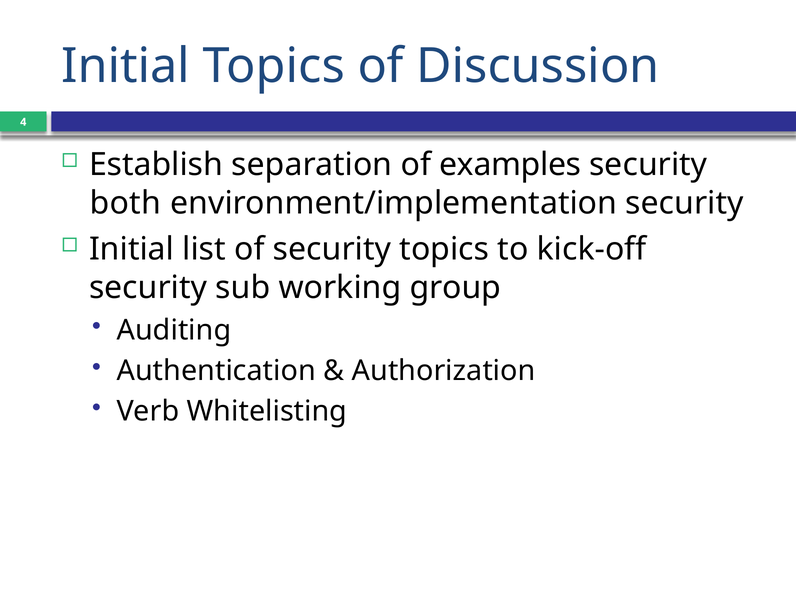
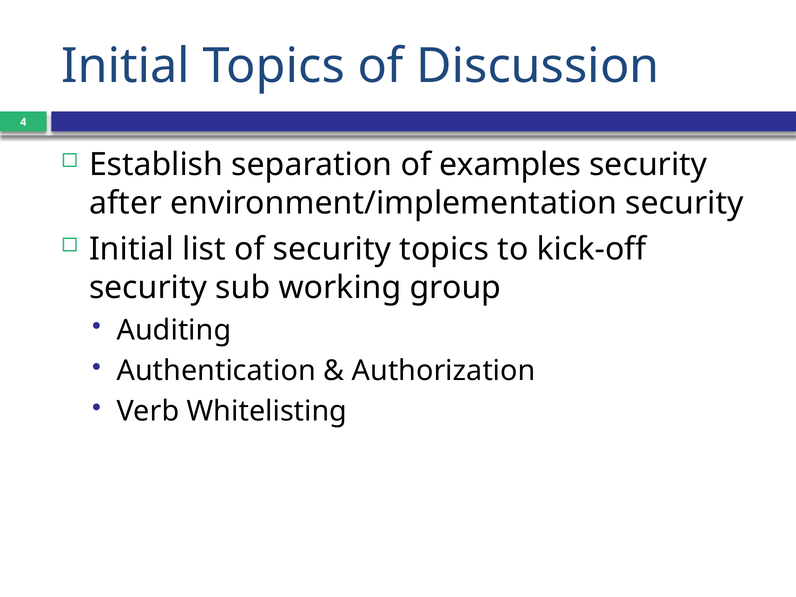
both: both -> after
